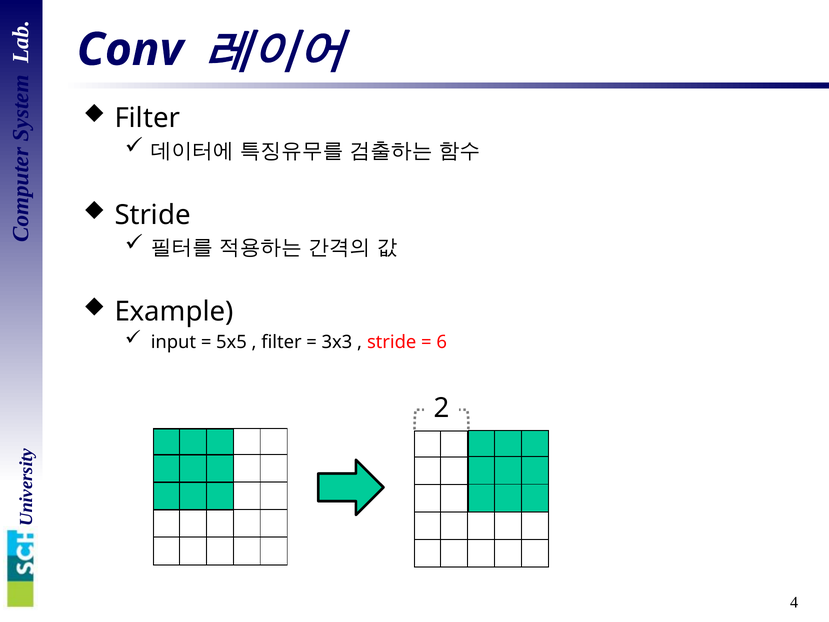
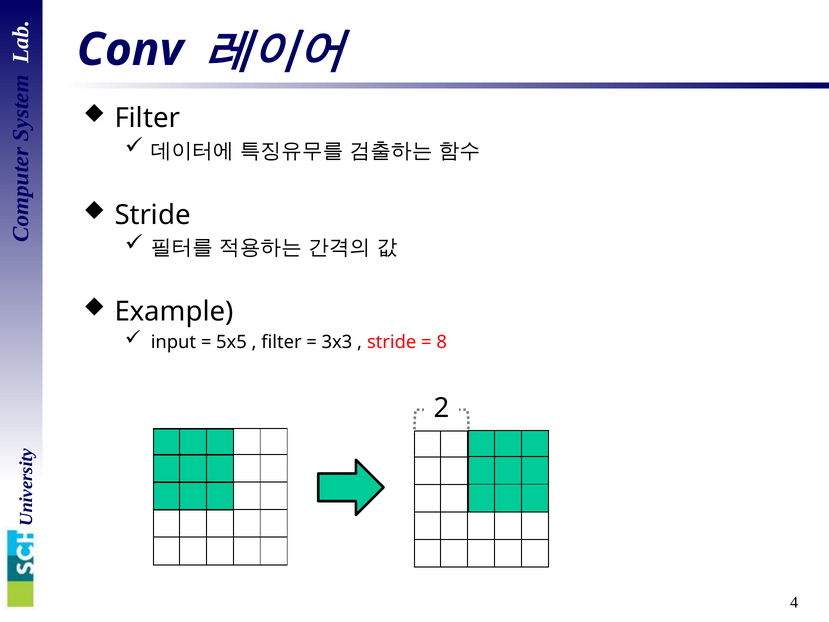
6: 6 -> 8
